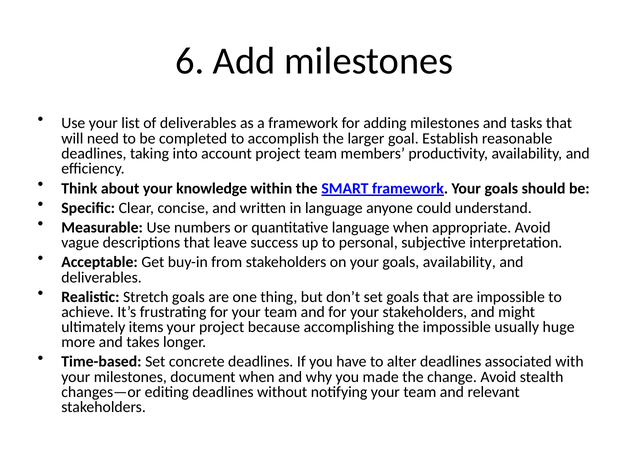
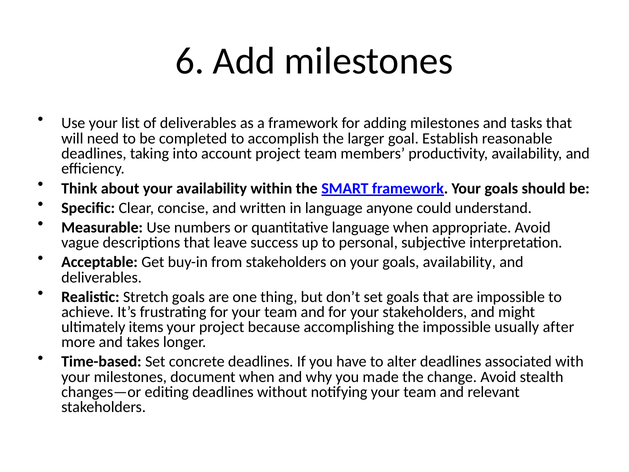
your knowledge: knowledge -> availability
huge: huge -> after
